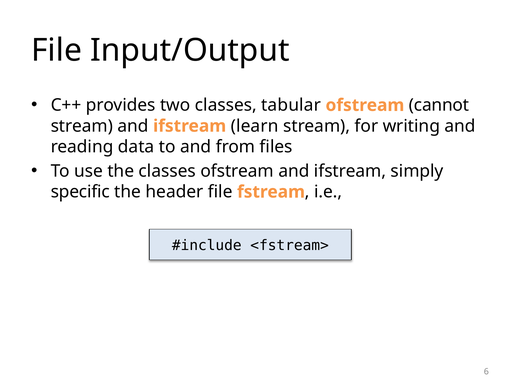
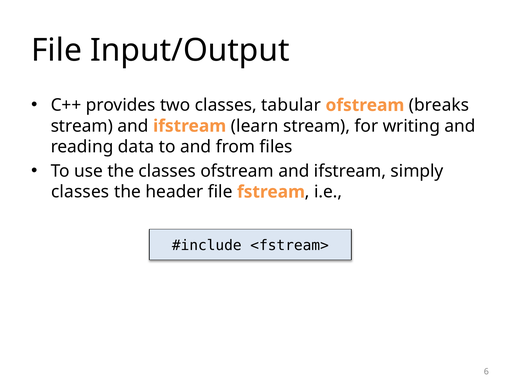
cannot: cannot -> breaks
specific at (80, 192): specific -> classes
